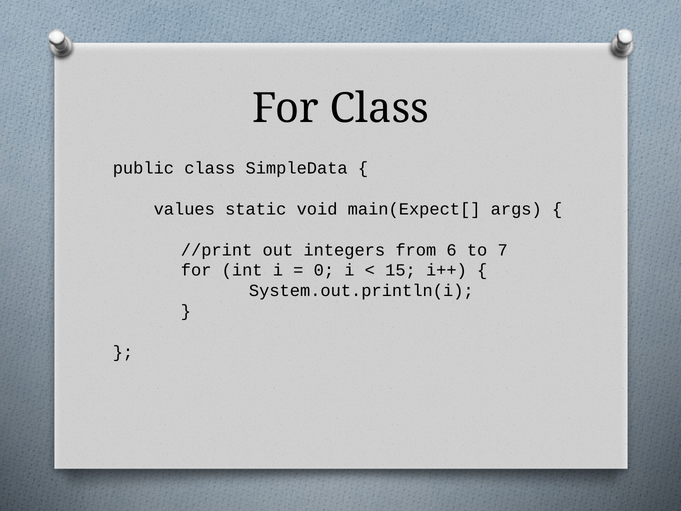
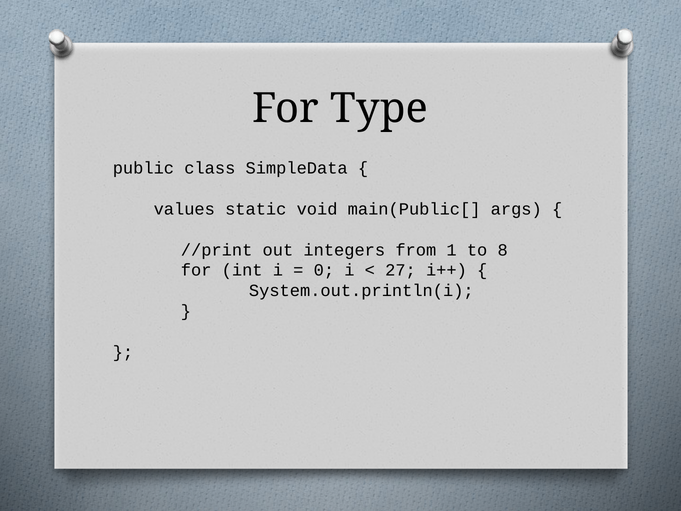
For Class: Class -> Type
main(Expect[: main(Expect[ -> main(Public[
6: 6 -> 1
7: 7 -> 8
15: 15 -> 27
